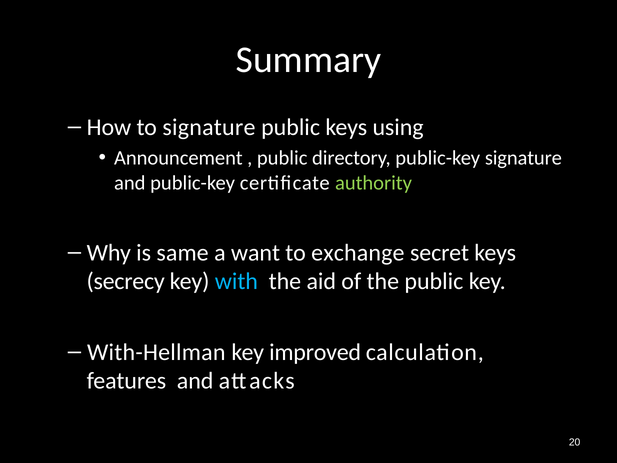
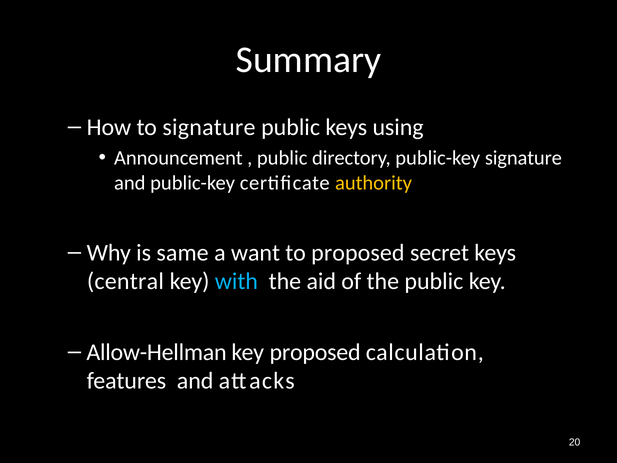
authority colour: light green -> yellow
to exchange: exchange -> proposed
secrecy: secrecy -> central
With-Hellman: With-Hellman -> Allow-Hellman
key improved: improved -> proposed
